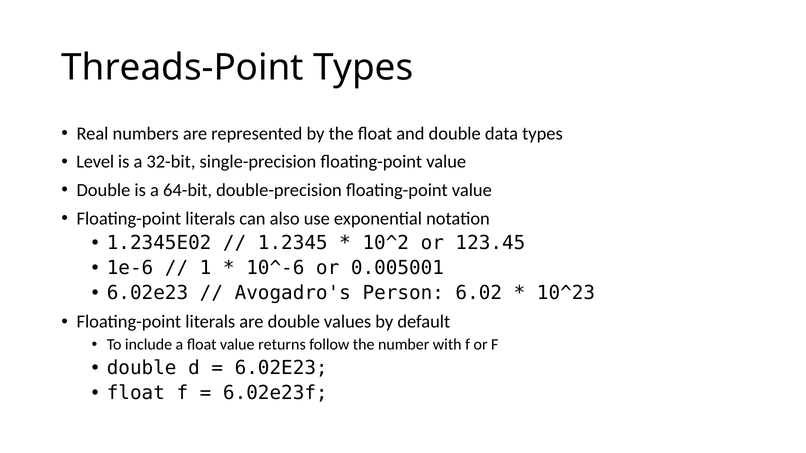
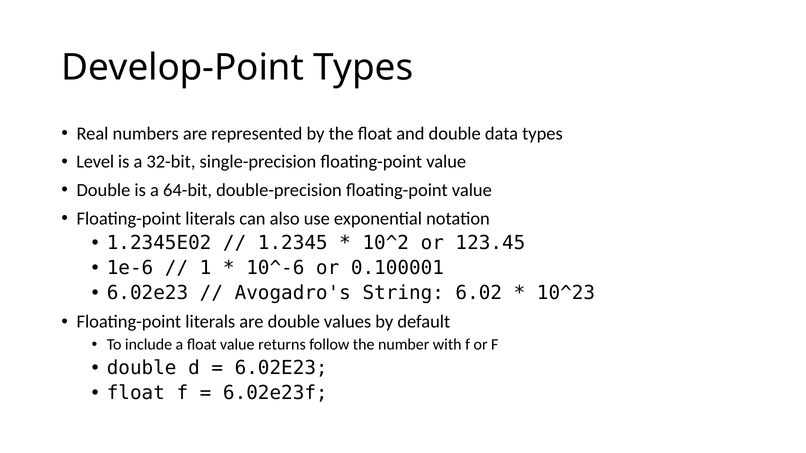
Threads-Point: Threads-Point -> Develop-Point
0.005001: 0.005001 -> 0.100001
Person: Person -> String
